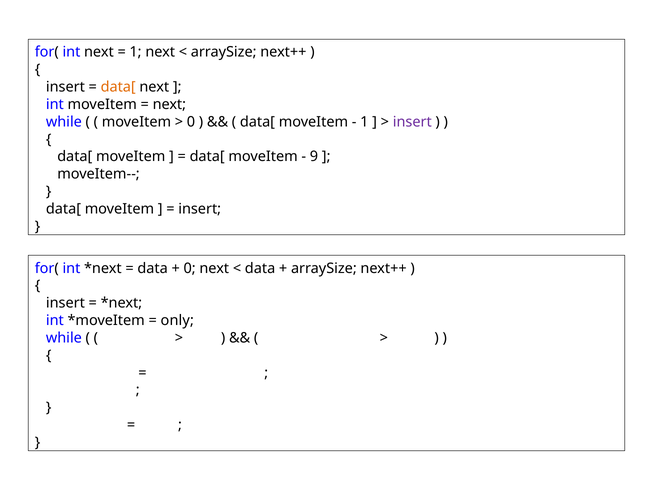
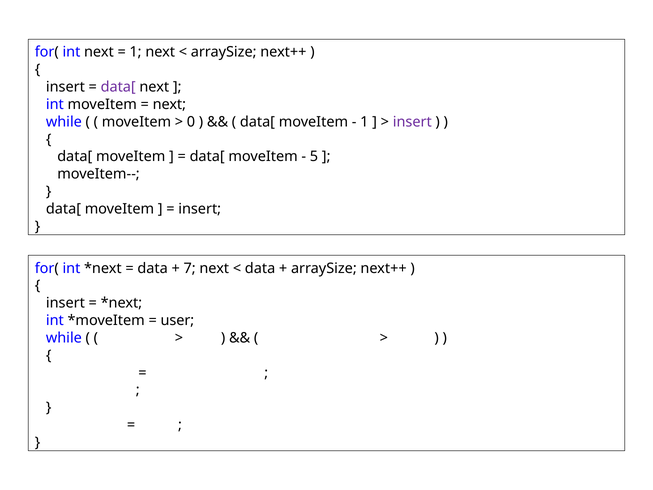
data[ at (118, 87) colour: orange -> purple
9: 9 -> 5
0 at (190, 268): 0 -> 7
only: only -> user
